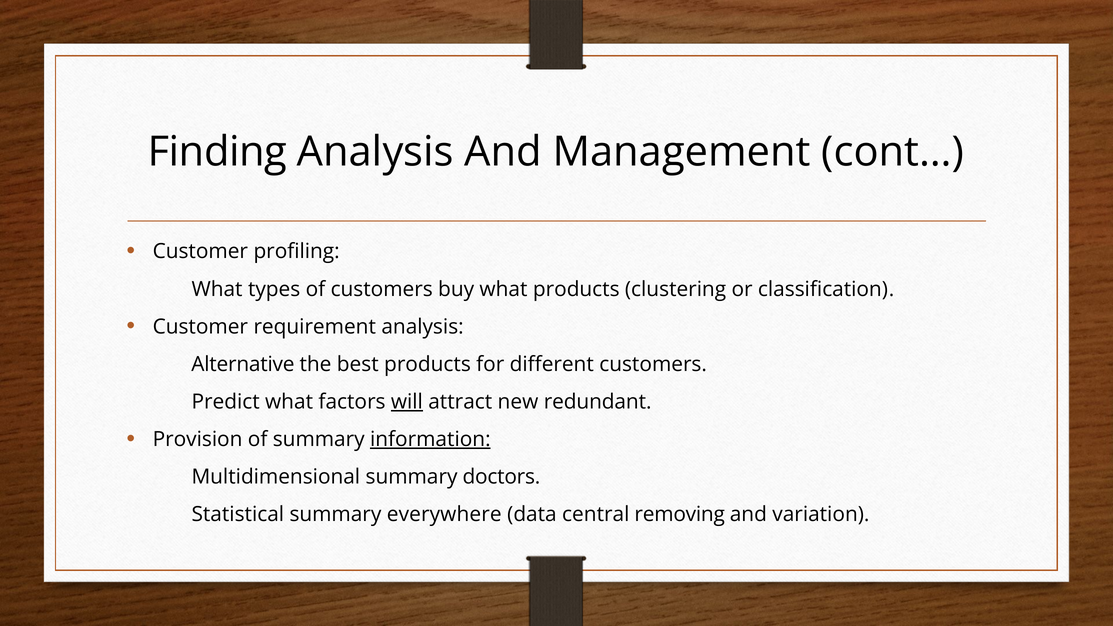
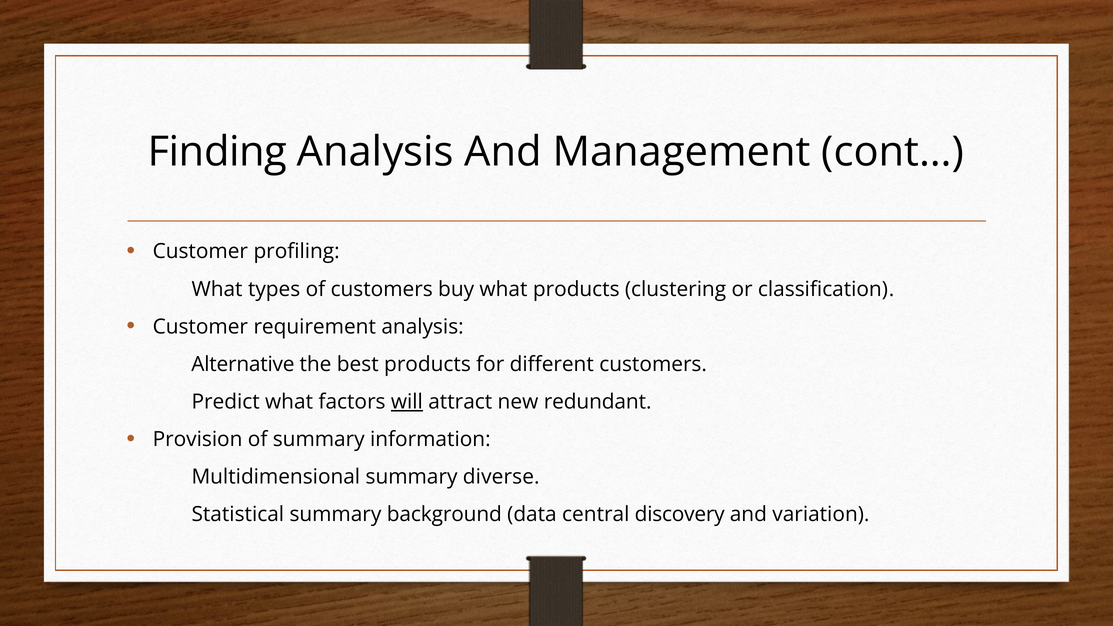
information underline: present -> none
doctors: doctors -> diverse
everywhere: everywhere -> background
removing: removing -> discovery
